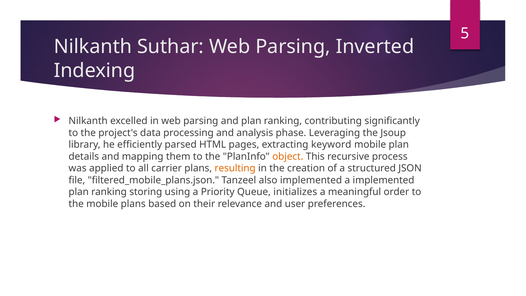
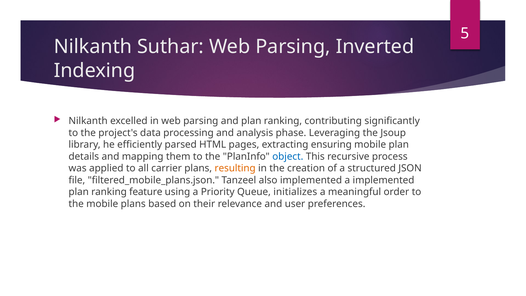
keyword: keyword -> ensuring
object colour: orange -> blue
storing: storing -> feature
